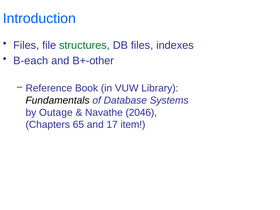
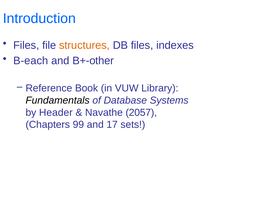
structures colour: green -> orange
Outage: Outage -> Header
2046: 2046 -> 2057
65: 65 -> 99
item: item -> sets
